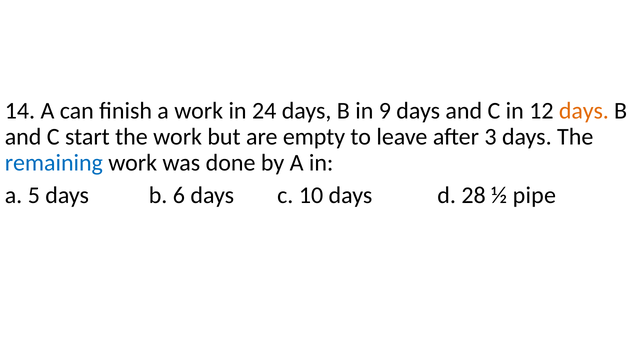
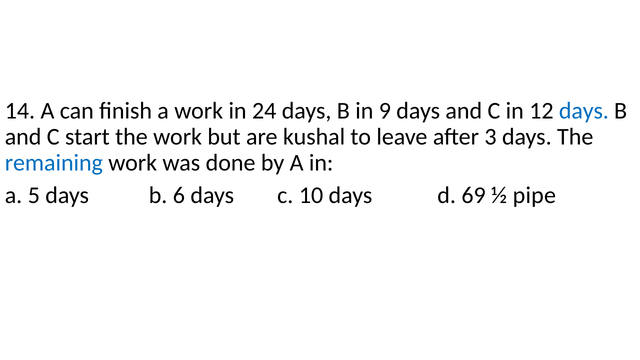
days at (584, 111) colour: orange -> blue
empty: empty -> kushal
28: 28 -> 69
